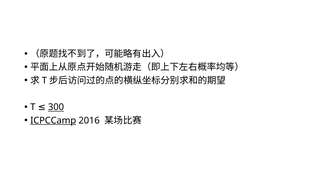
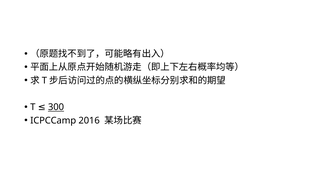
ICPCCamp underline: present -> none
